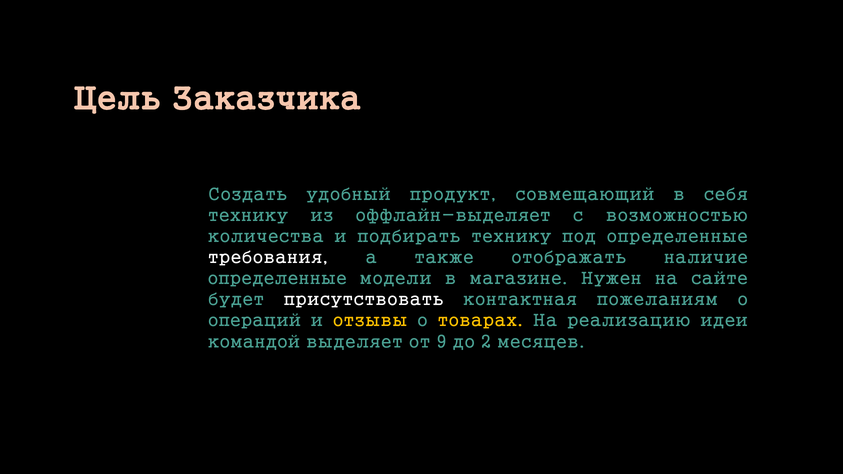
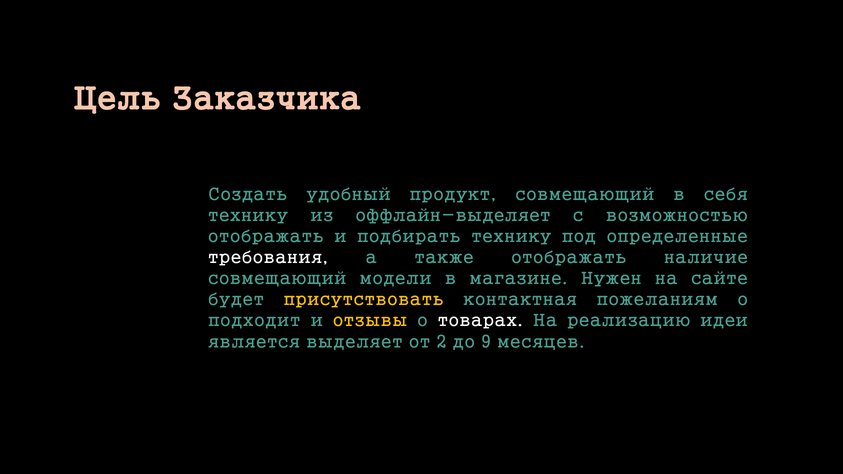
количества at (266, 236): количества -> отображать
определенные at (277, 279): определенные -> совмещающий
присутствовать colour: white -> yellow
операций: операций -> подходит
товарах colour: yellow -> white
командой: командой -> является
9: 9 -> 2
2: 2 -> 9
